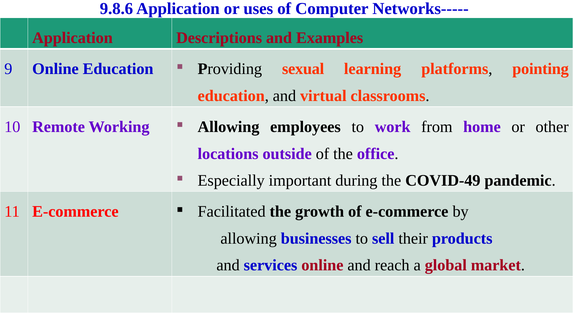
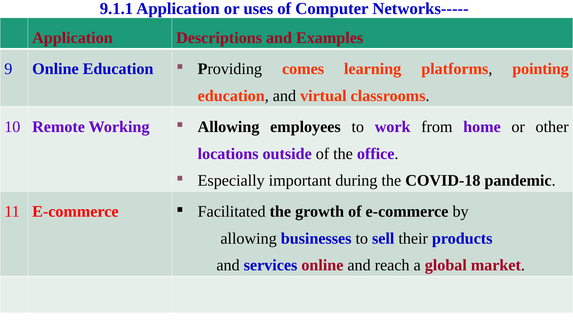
9.8.6: 9.8.6 -> 9.1.1
sexual: sexual -> comes
COVID-49: COVID-49 -> COVID-18
